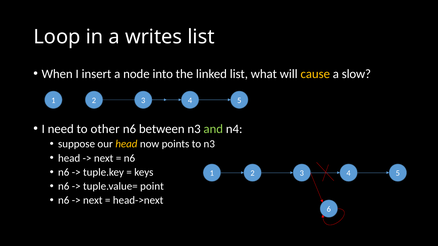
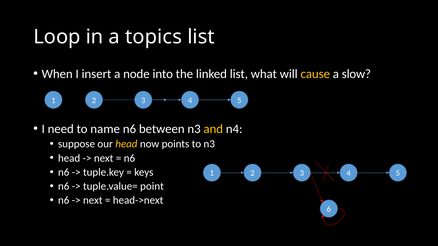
writes: writes -> topics
other: other -> name
and colour: light green -> yellow
